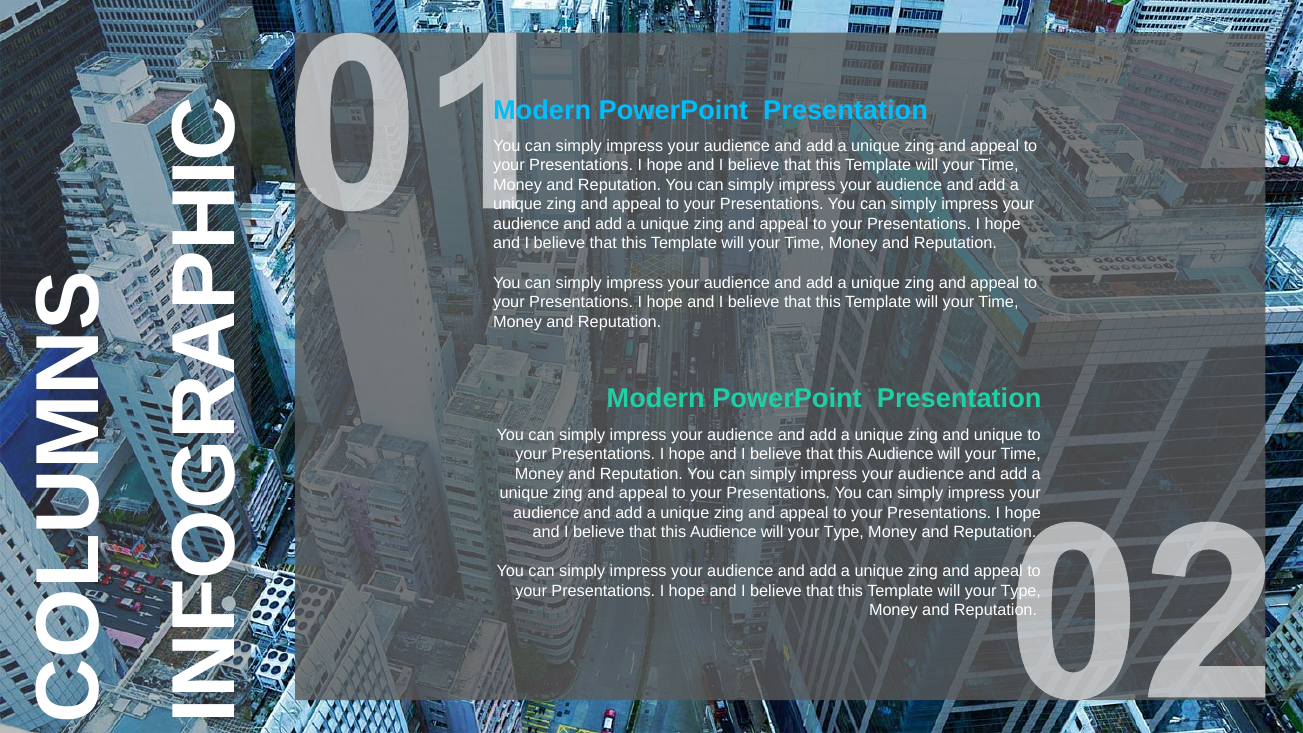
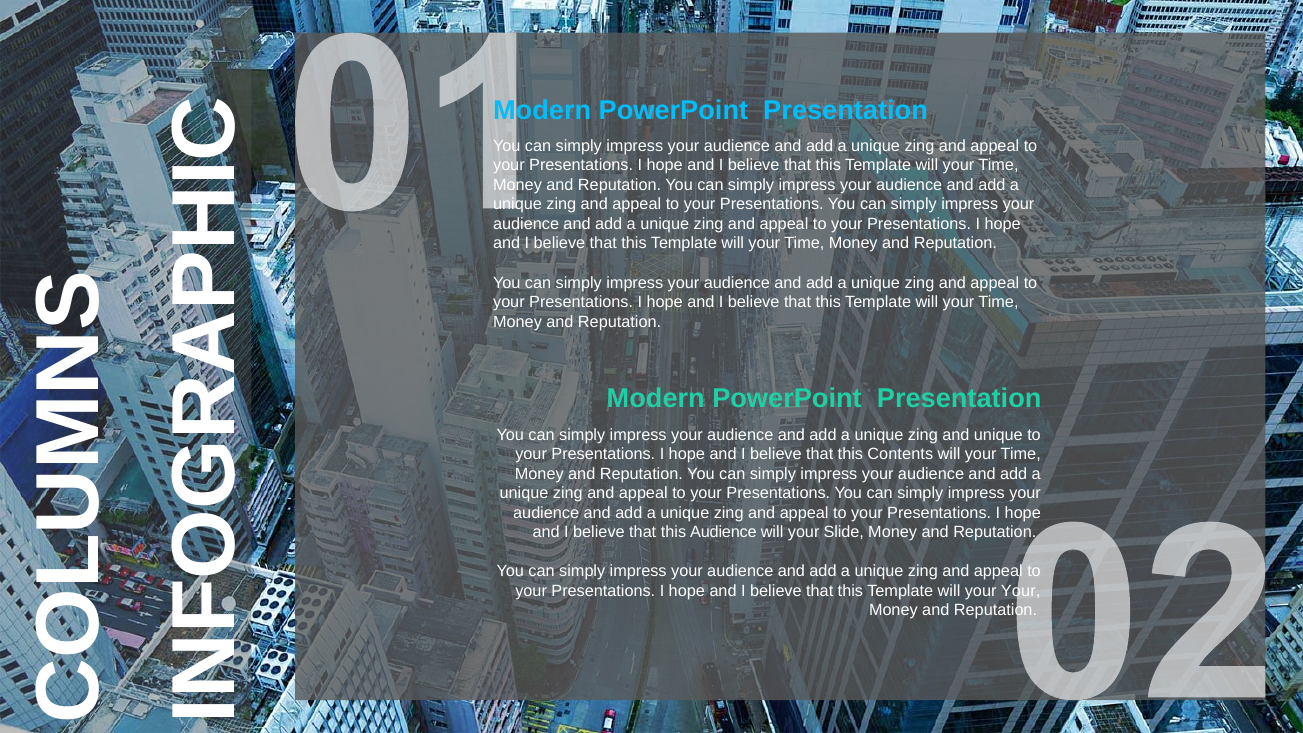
Audience at (900, 454): Audience -> Contents
Type at (844, 532): Type -> Slide
Template will your Type: Type -> Your
